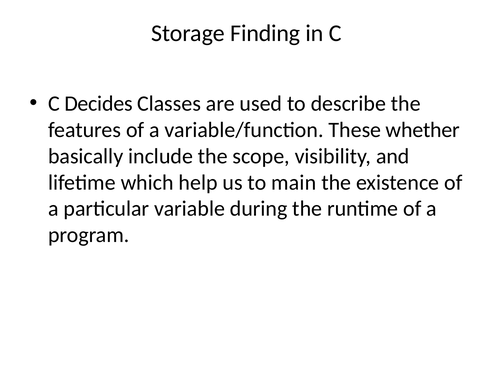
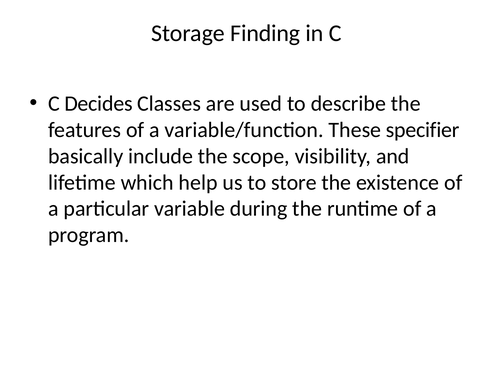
whether: whether -> specifier
main: main -> store
